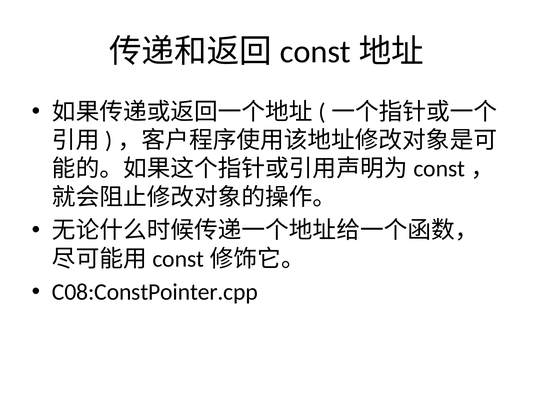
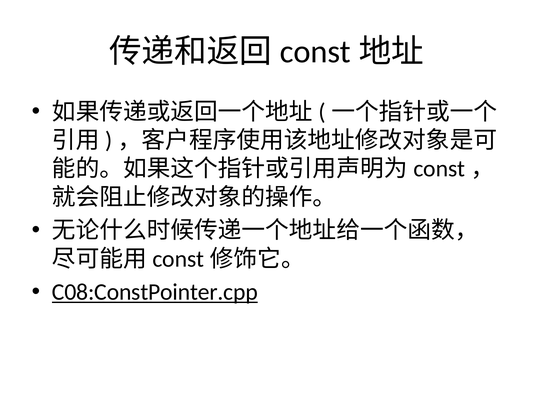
C08:ConstPointer.cpp underline: none -> present
